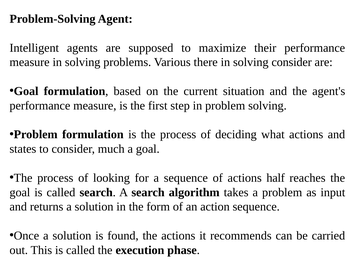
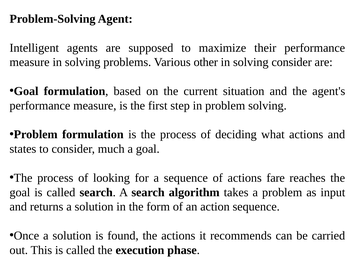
there: there -> other
half: half -> fare
